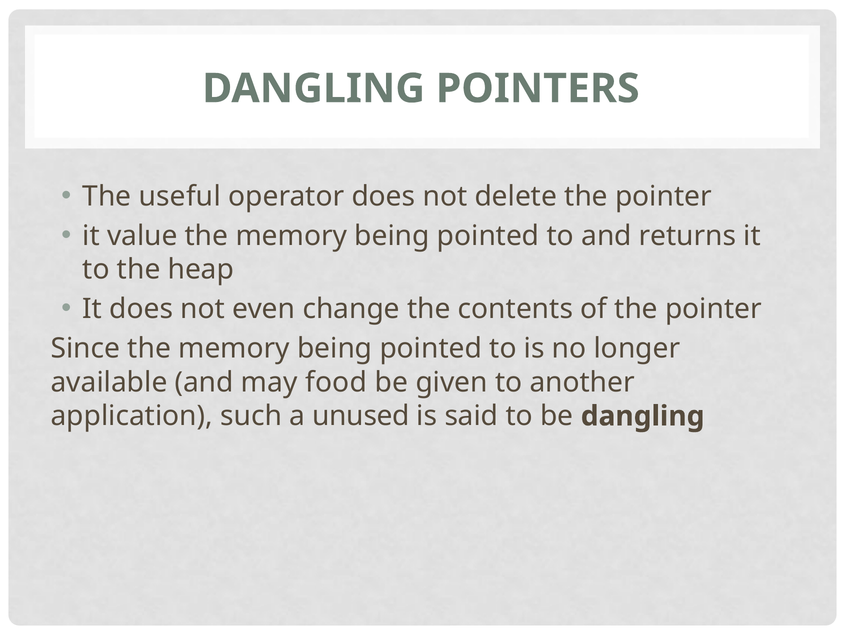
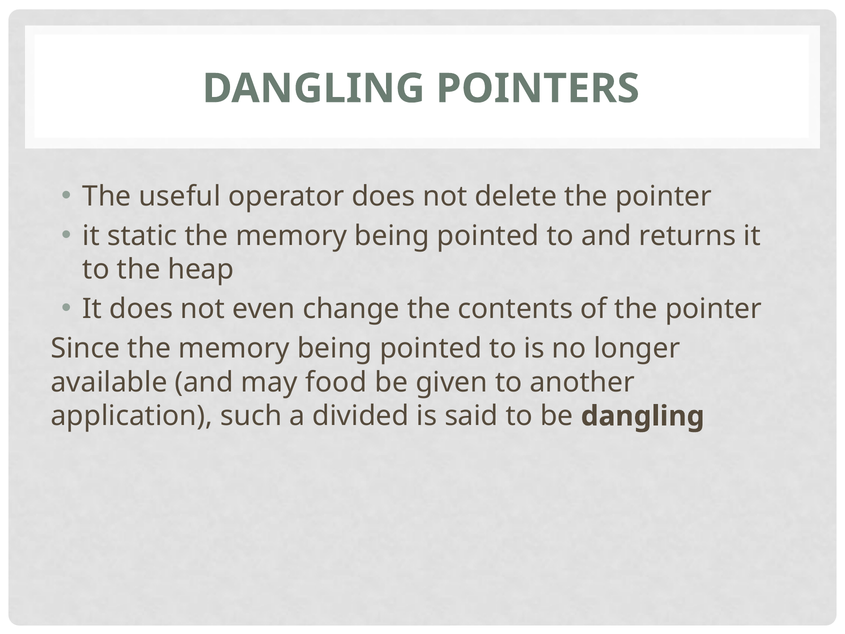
value: value -> static
unused: unused -> divided
